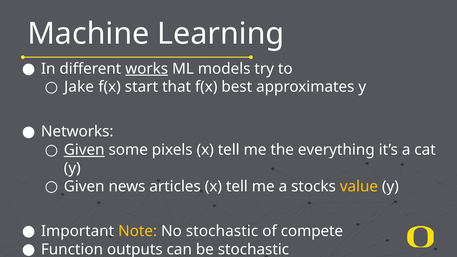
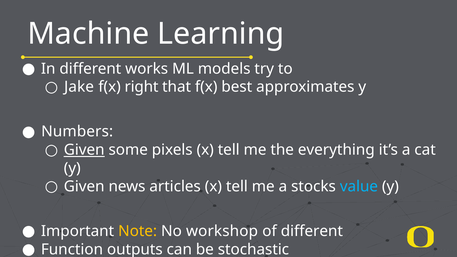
works underline: present -> none
start: start -> right
Networks: Networks -> Numbers
value colour: yellow -> light blue
No stochastic: stochastic -> workshop
of compete: compete -> different
